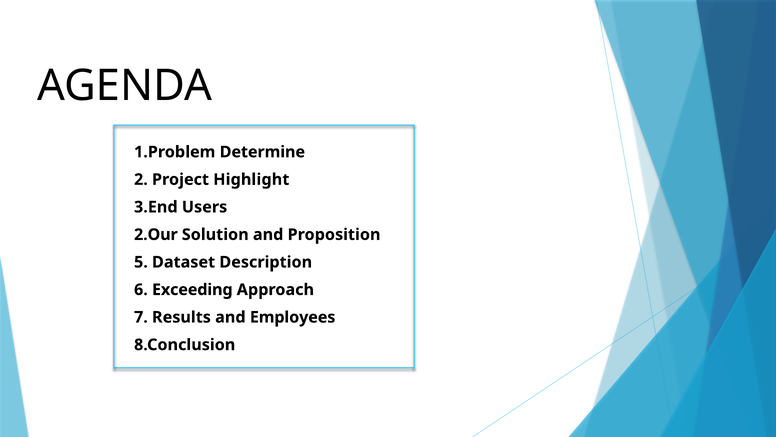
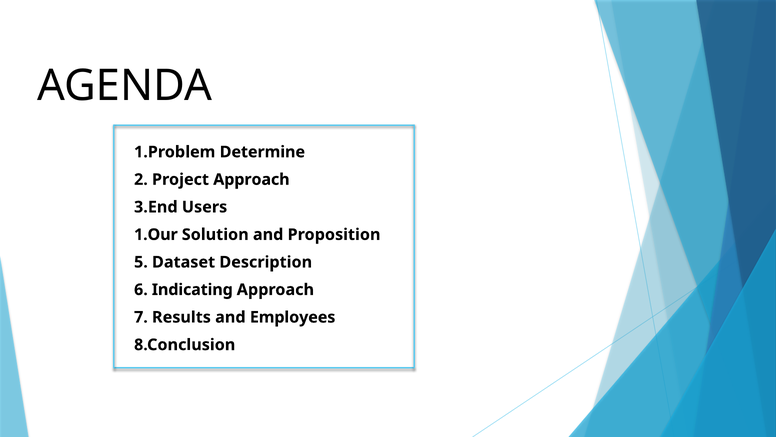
Project Highlight: Highlight -> Approach
2.Our: 2.Our -> 1.Our
Exceeding: Exceeding -> Indicating
